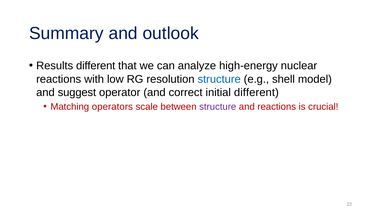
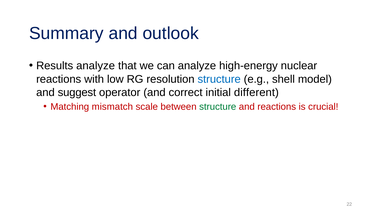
Results different: different -> analyze
operators: operators -> mismatch
structure at (218, 107) colour: purple -> green
